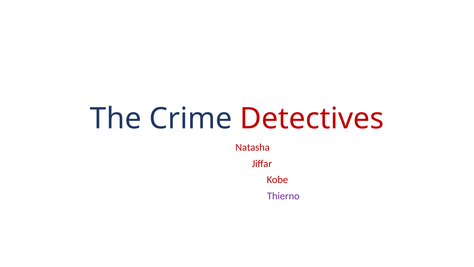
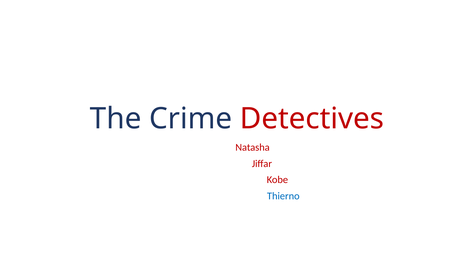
Thierno colour: purple -> blue
